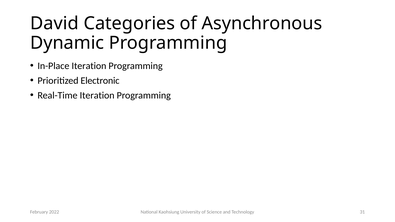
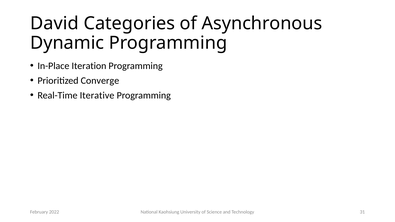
Electronic: Electronic -> Converge
Real-Time Iteration: Iteration -> Iterative
